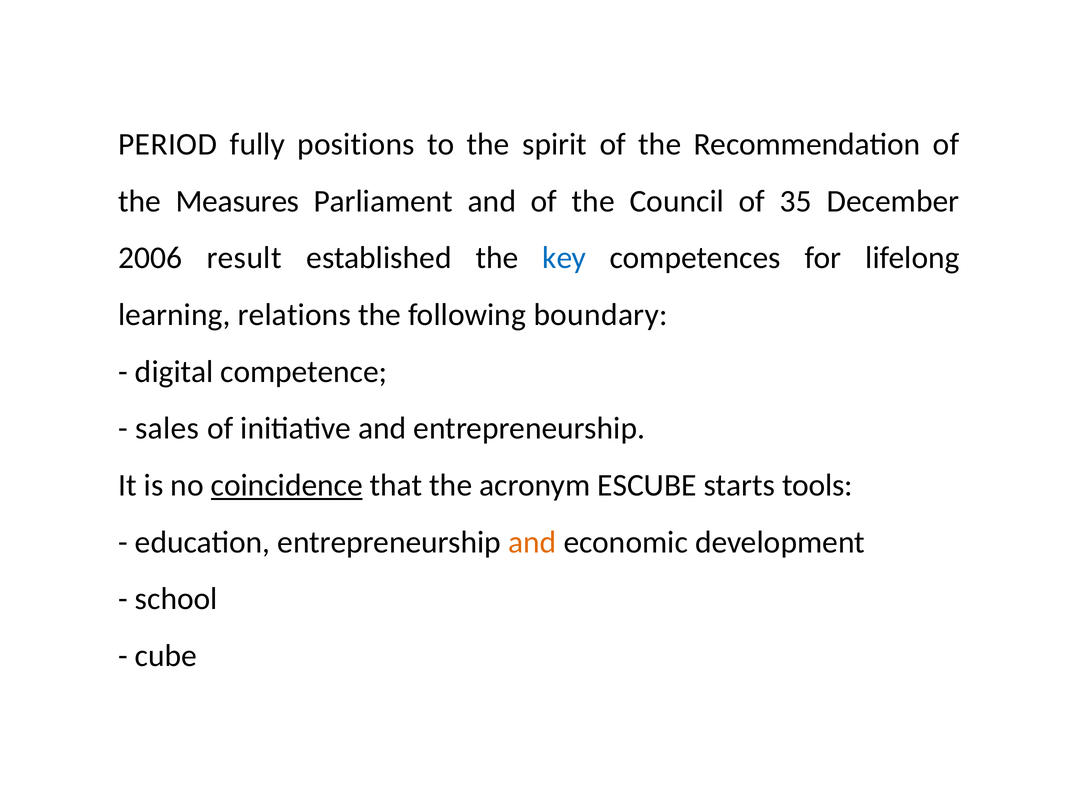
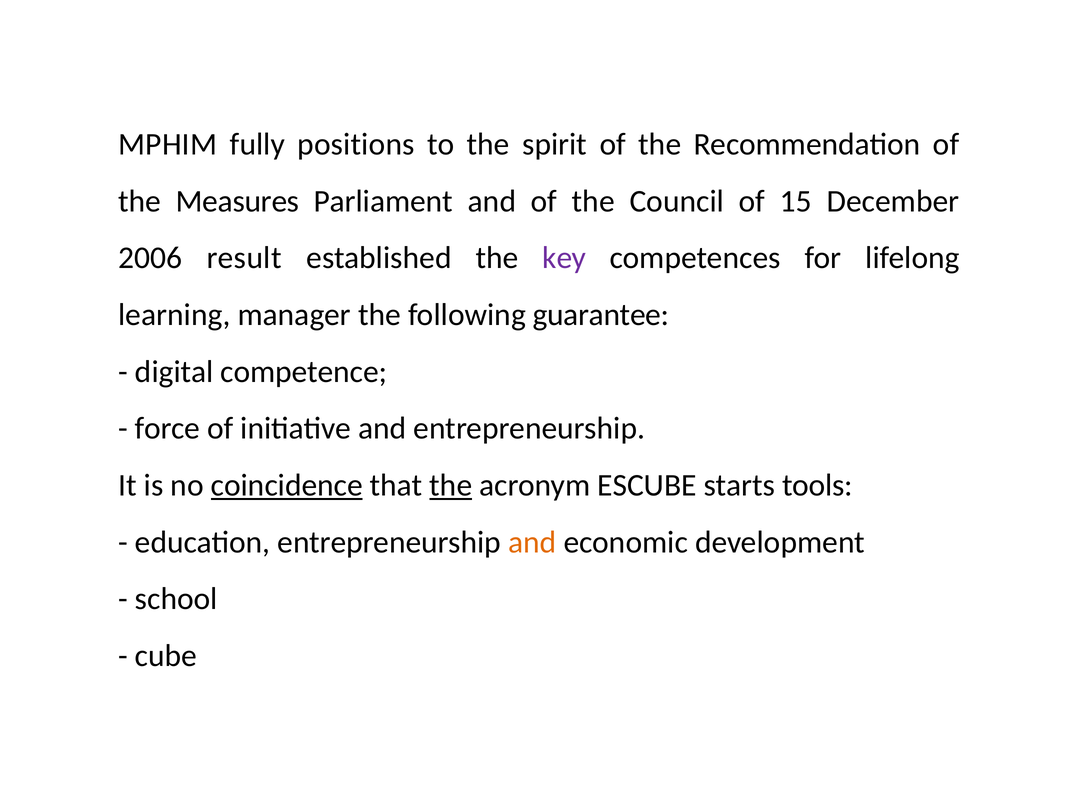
PERIOD: PERIOD -> MPHIM
35: 35 -> 15
key colour: blue -> purple
relations: relations -> manager
boundary: boundary -> guarantee
sales: sales -> force
the at (451, 485) underline: none -> present
